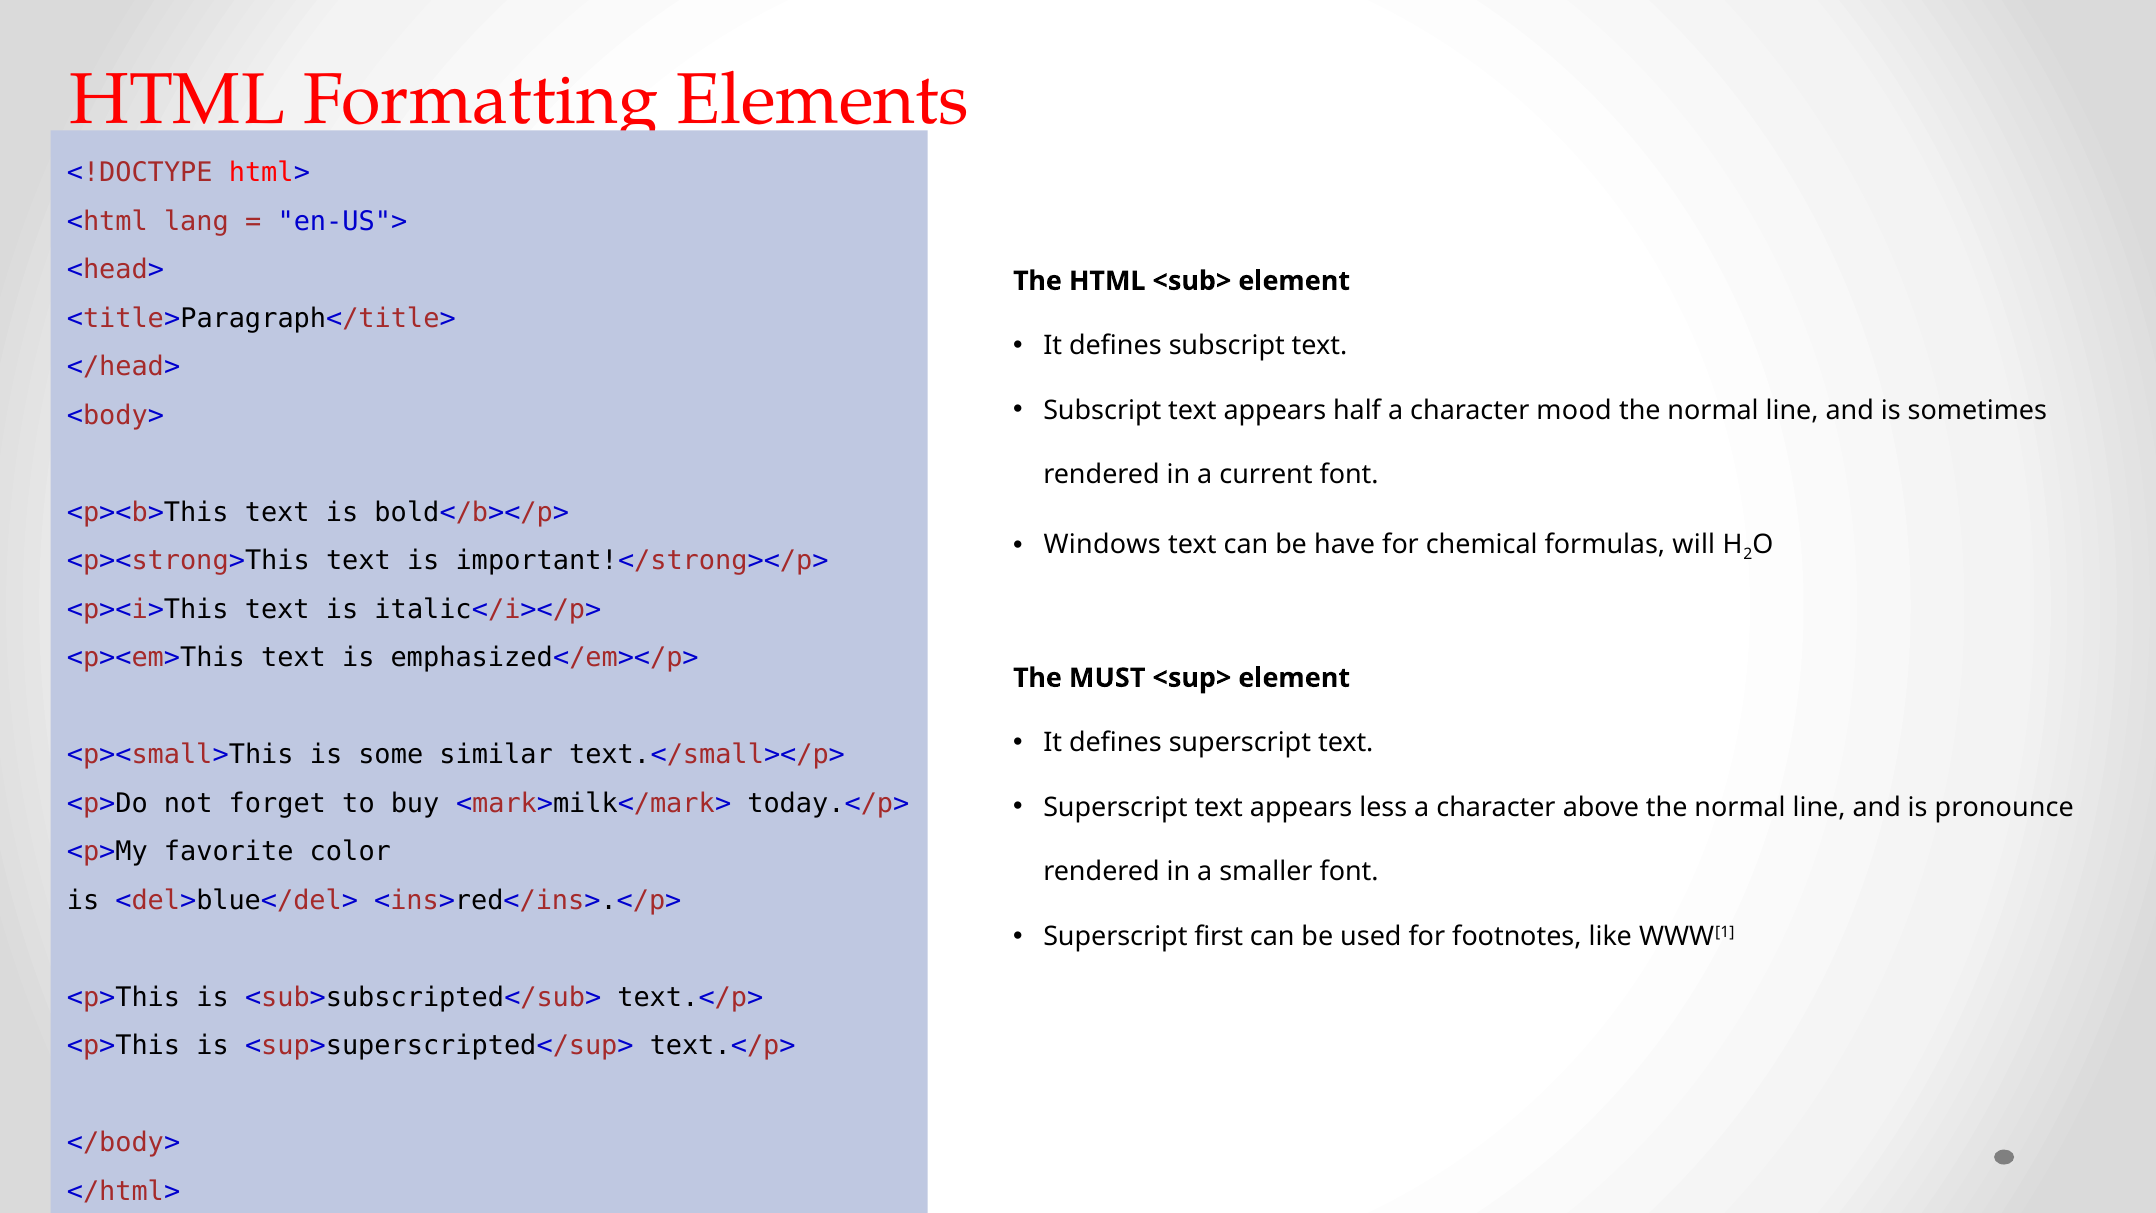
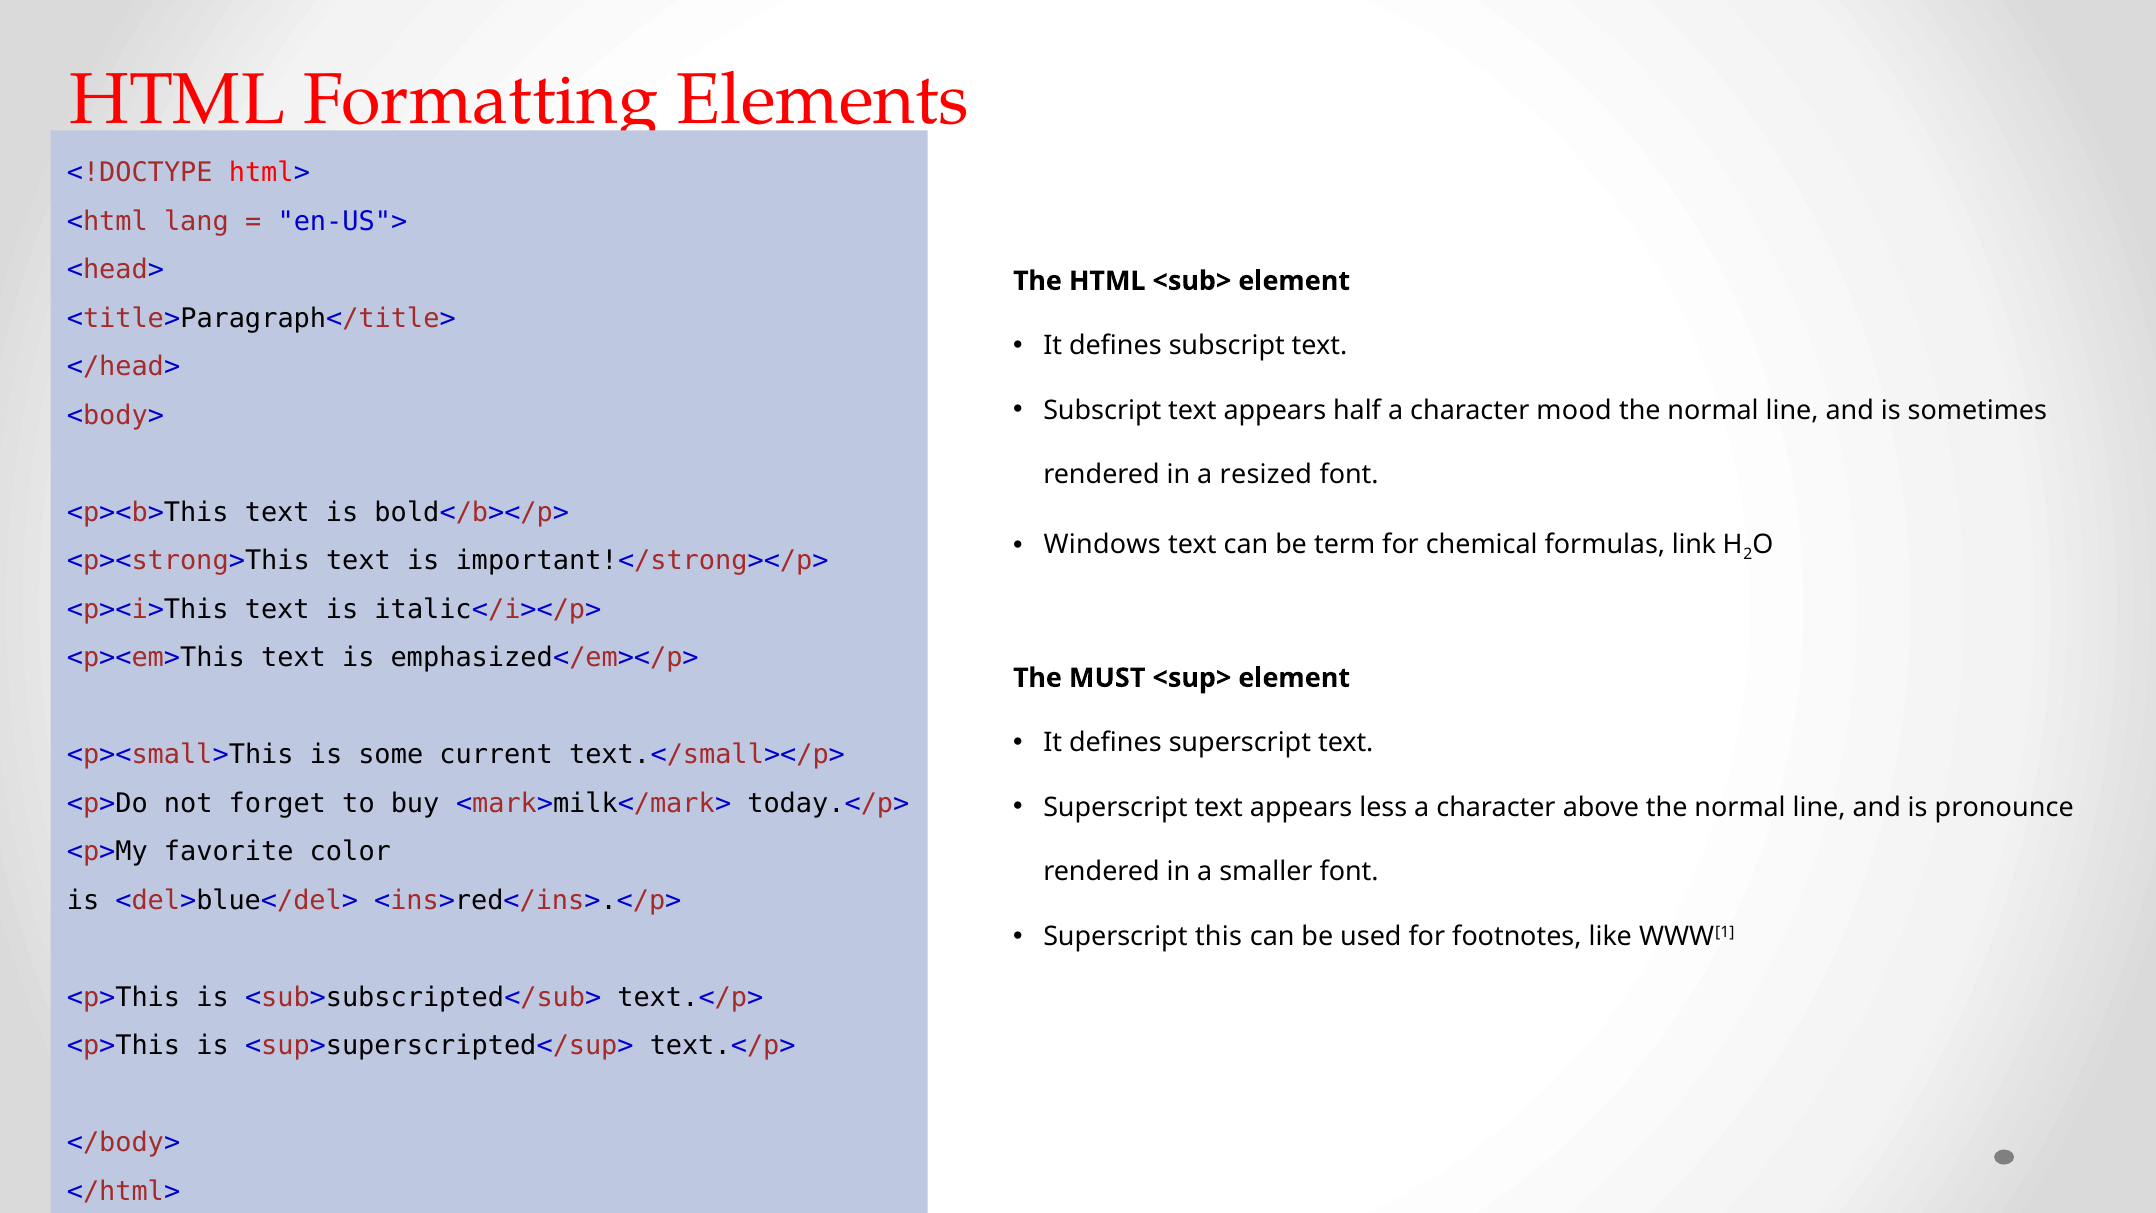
current: current -> resized
have: have -> term
will: will -> link
similar: similar -> current
first: first -> this
